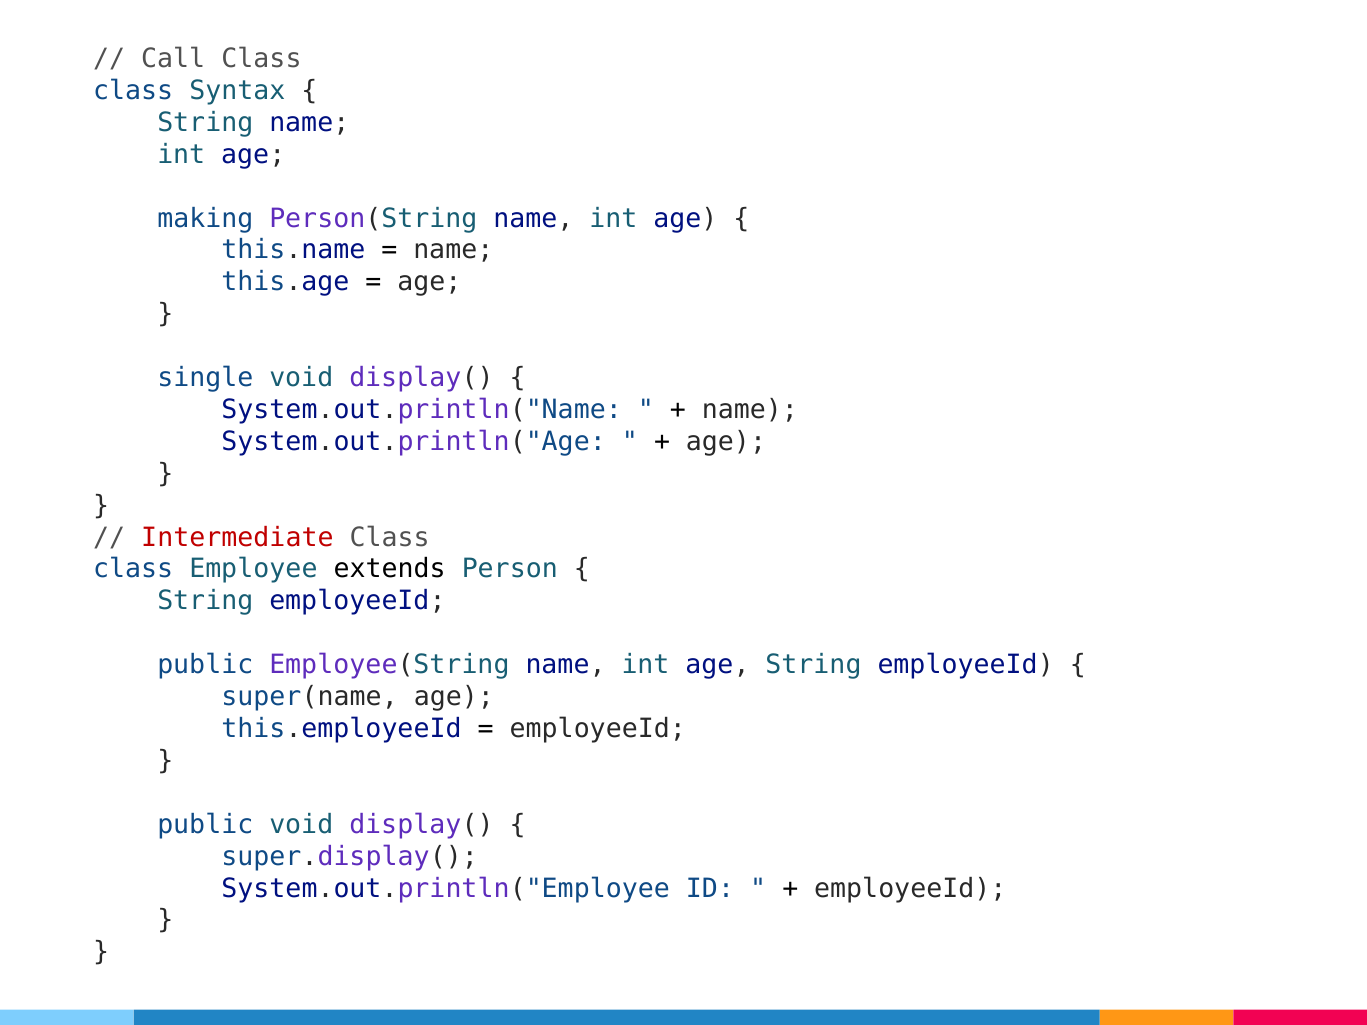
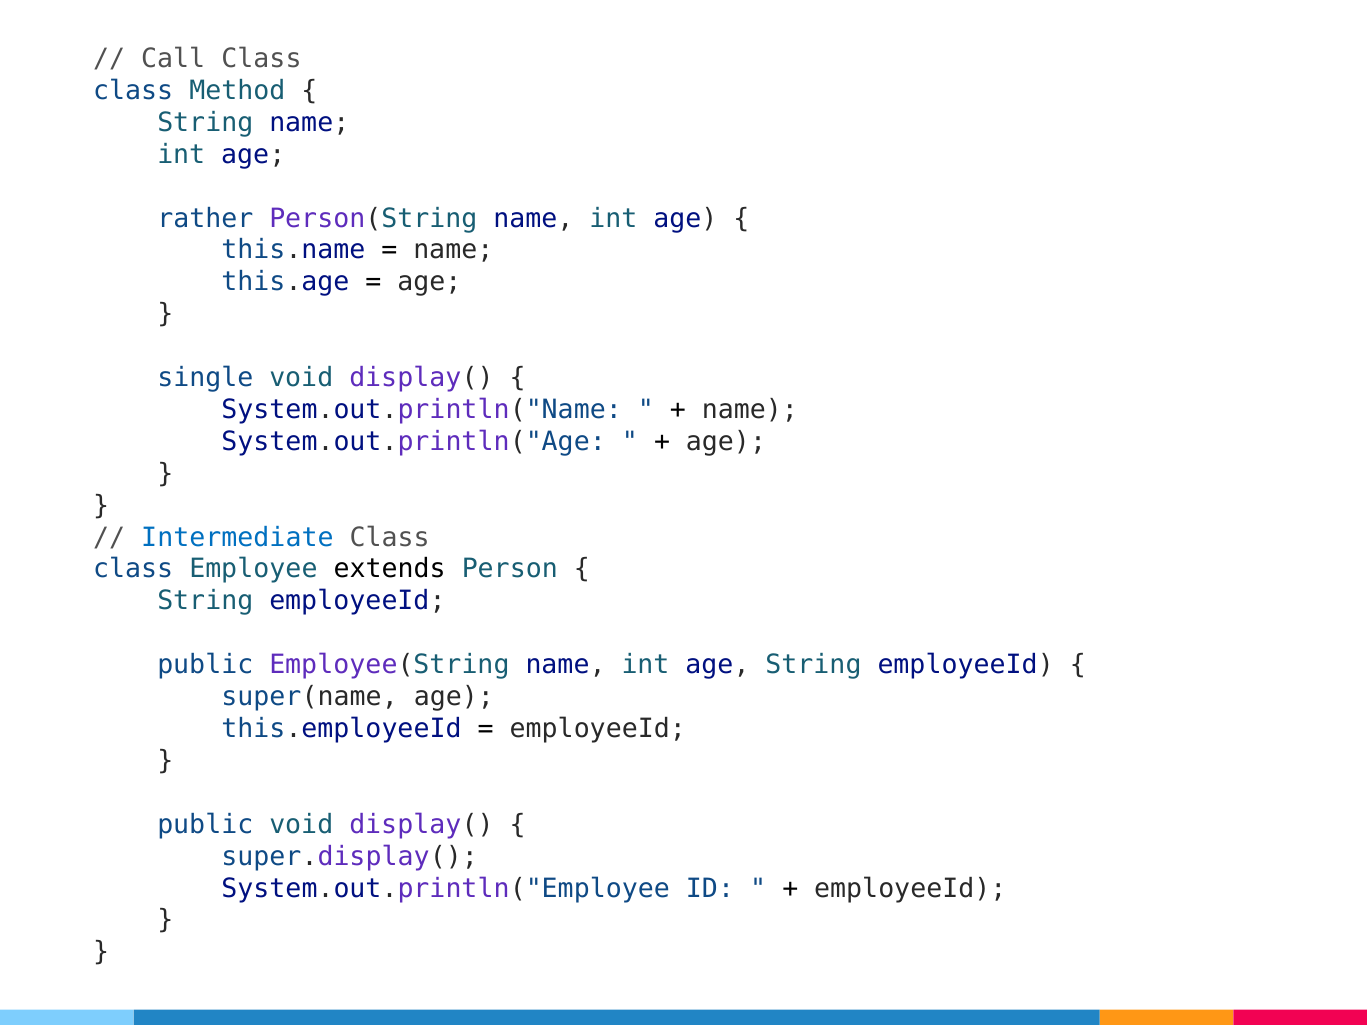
Syntax: Syntax -> Method
making: making -> rather
Intermediate colour: red -> blue
